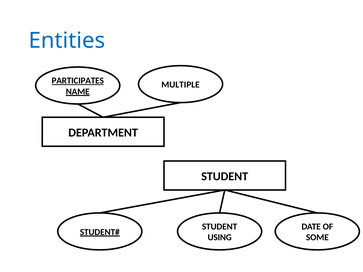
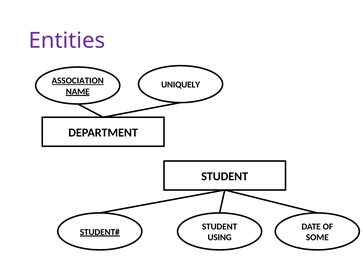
Entities colour: blue -> purple
PARTICIPATES: PARTICIPATES -> ASSOCIATION
MULTIPLE: MULTIPLE -> UNIQUELY
